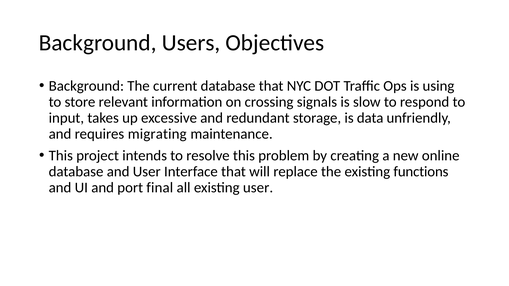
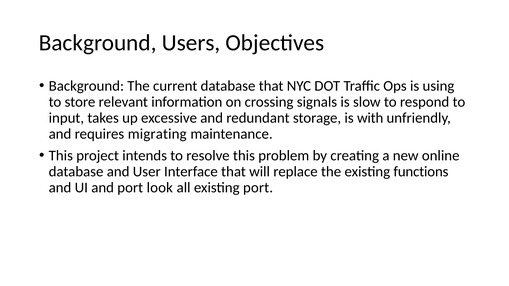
data: data -> with
final: final -> look
existing user: user -> port
